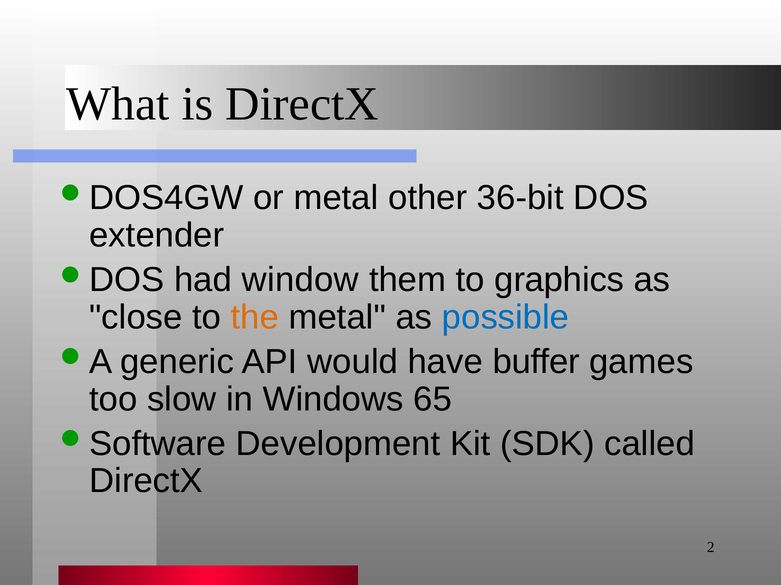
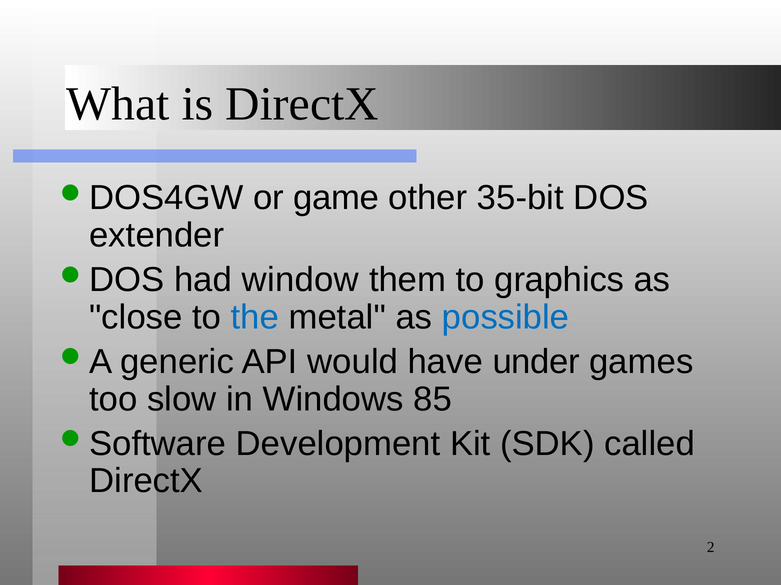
or metal: metal -> game
36-bit: 36-bit -> 35-bit
the colour: orange -> blue
buffer: buffer -> under
65: 65 -> 85
